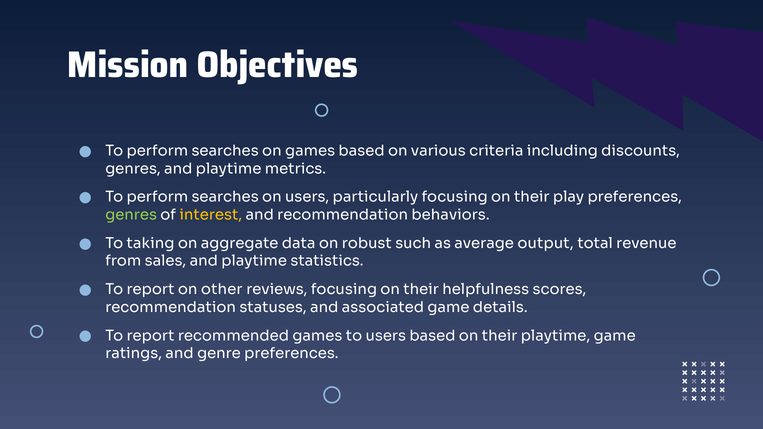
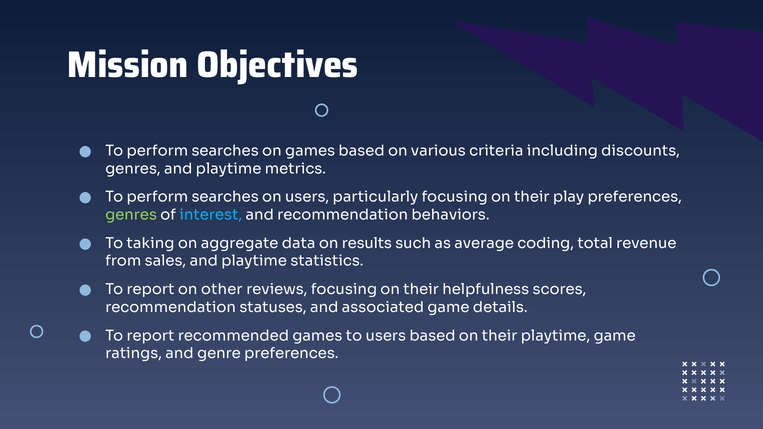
interest colour: yellow -> light blue
robust: robust -> results
output: output -> coding
